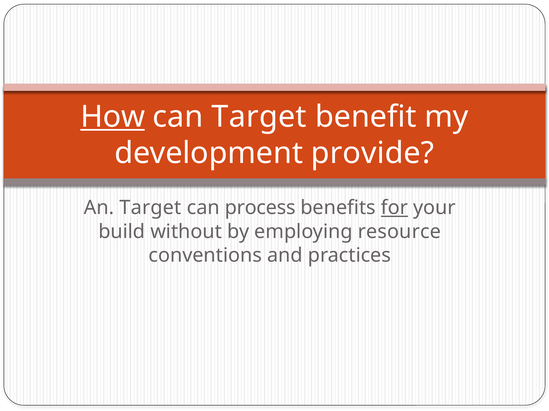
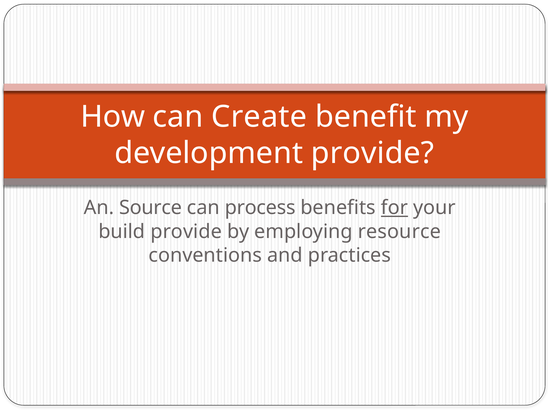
How underline: present -> none
can Target: Target -> Create
An Target: Target -> Source
build without: without -> provide
